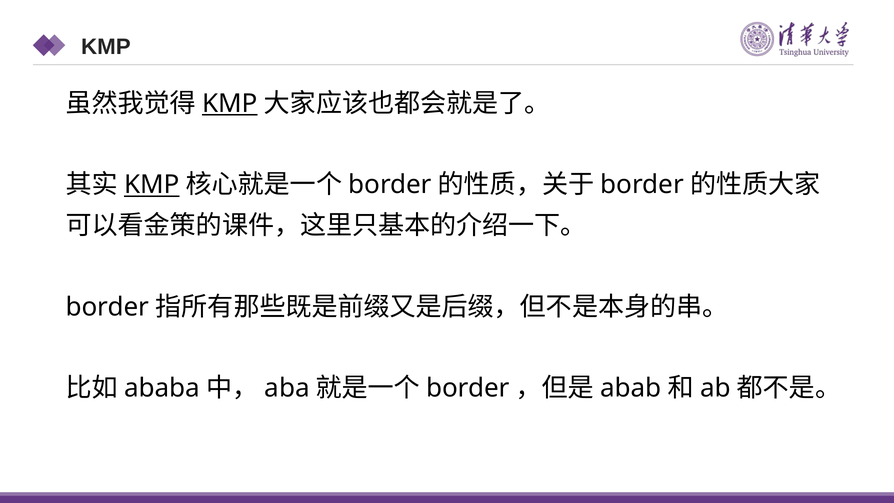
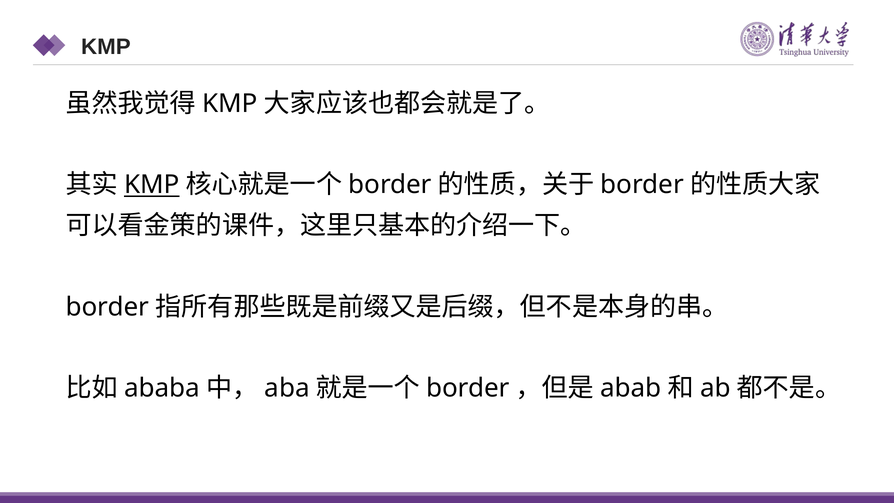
KMP at (230, 103) underline: present -> none
